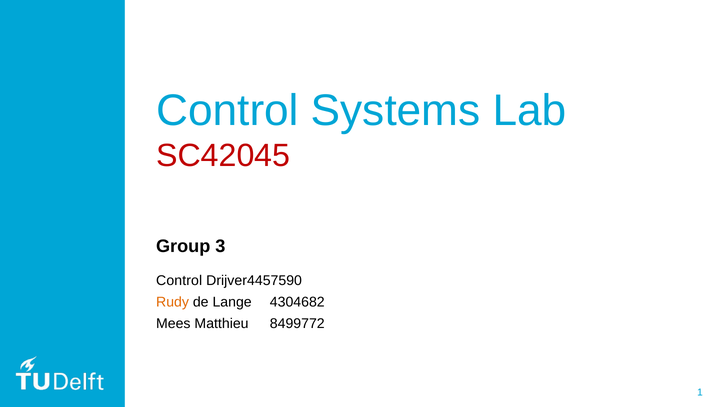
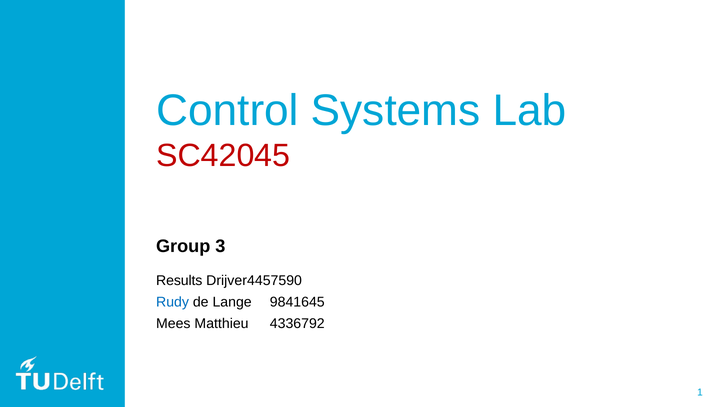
Control at (179, 281): Control -> Results
Rudy colour: orange -> blue
4304682: 4304682 -> 9841645
8499772: 8499772 -> 4336792
